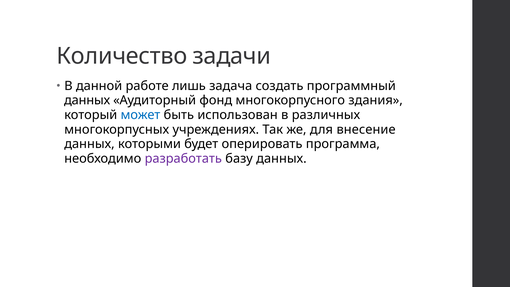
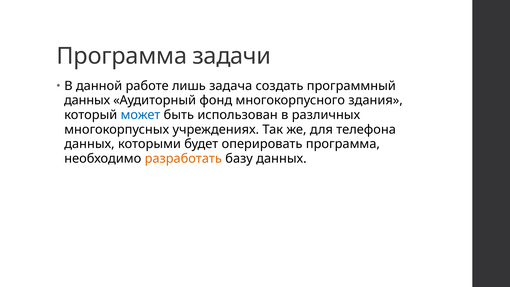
Количество at (122, 56): Количество -> Программа
внесение: внесение -> телефона
разработать colour: purple -> orange
